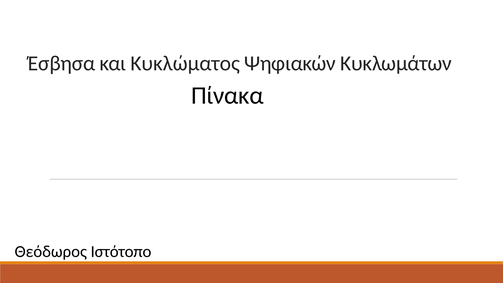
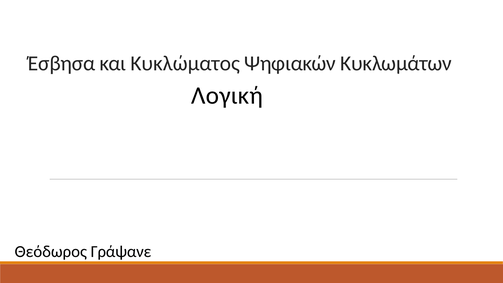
Πίνακα: Πίνακα -> Λογική
Ιστότοπο: Ιστότοπο -> Γράψανε
